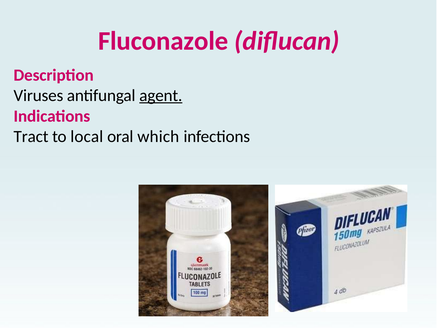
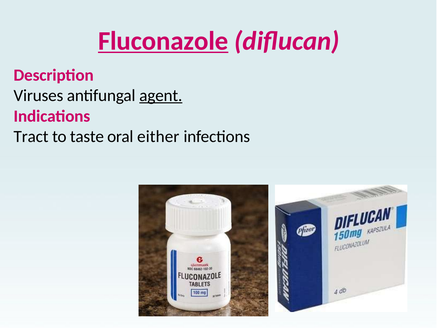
Fluconazole underline: none -> present
local: local -> taste
which: which -> either
